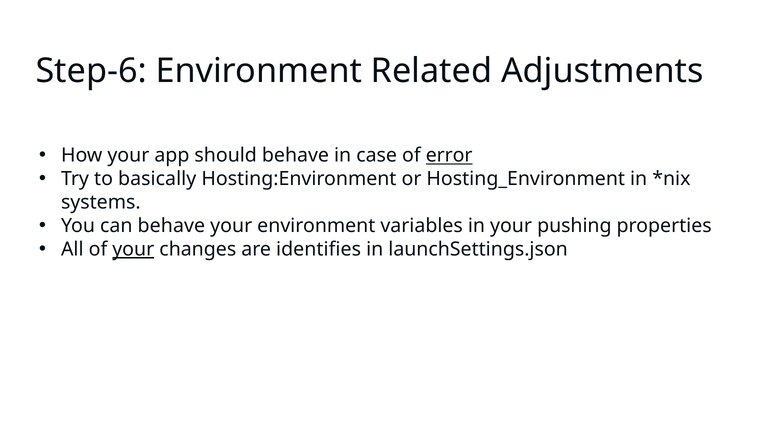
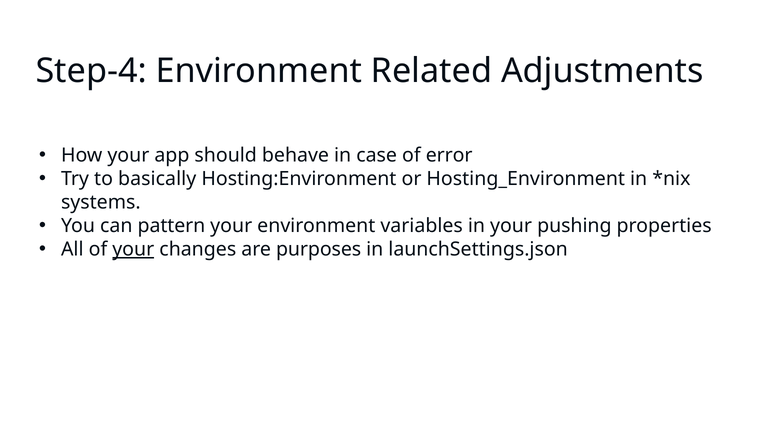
Step-6: Step-6 -> Step-4
error underline: present -> none
can behave: behave -> pattern
identifies: identifies -> purposes
